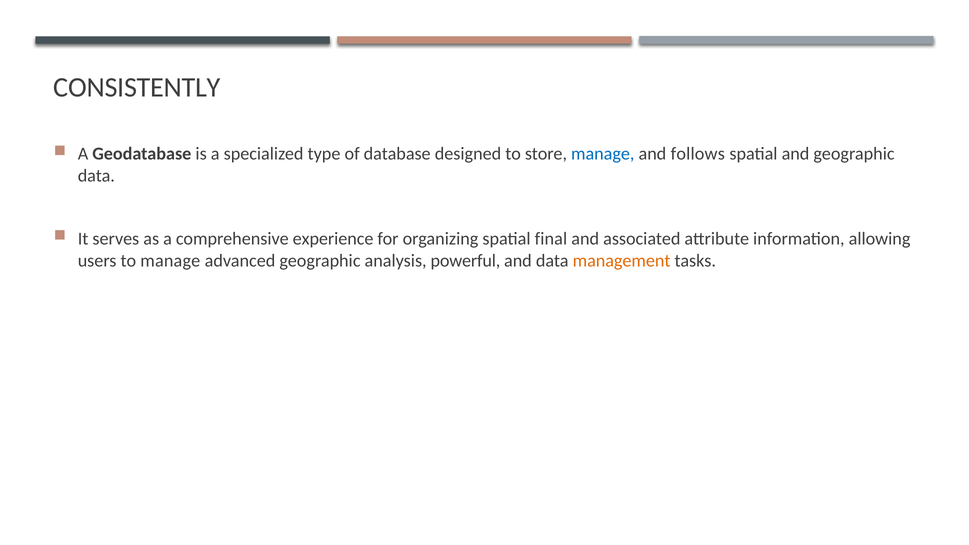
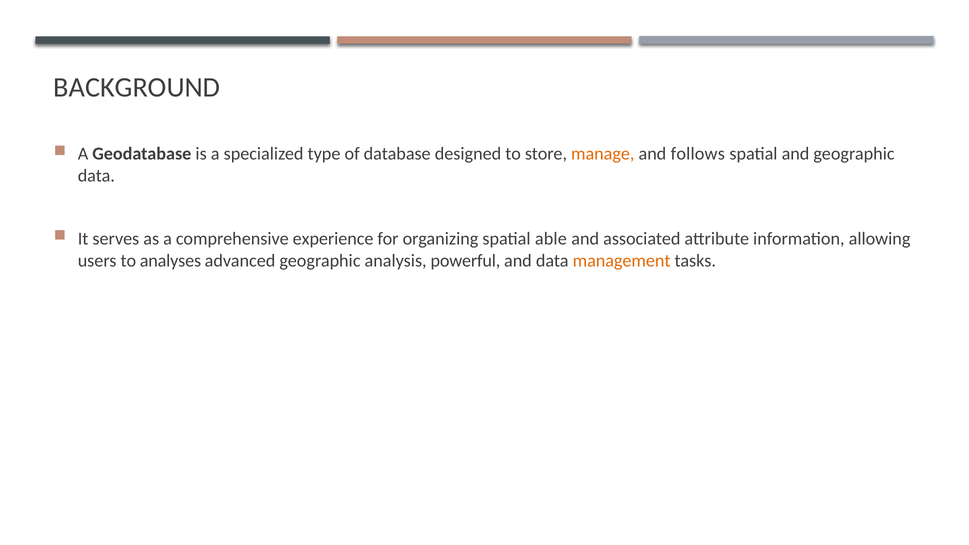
CONSISTENTLY: CONSISTENTLY -> BACKGROUND
manage at (603, 154) colour: blue -> orange
final: final -> able
to manage: manage -> analyses
